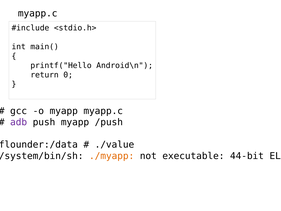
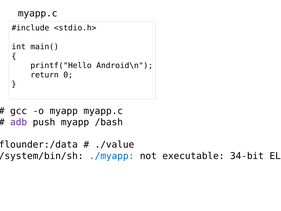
/push: /push -> /bash
./myapp colour: orange -> blue
44-bit: 44-bit -> 34-bit
